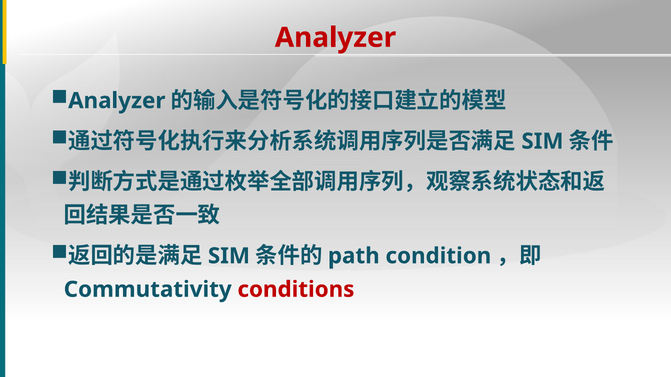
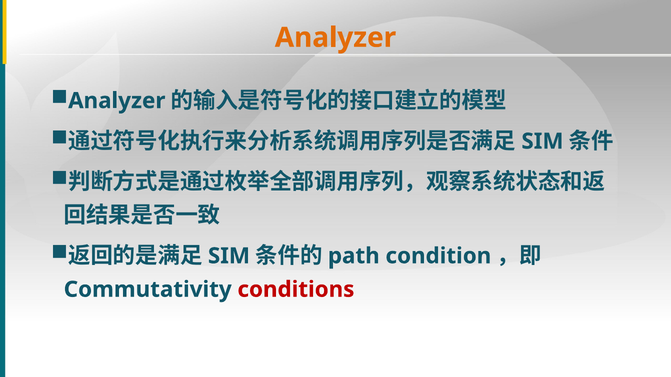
Analyzer at (335, 38) colour: red -> orange
